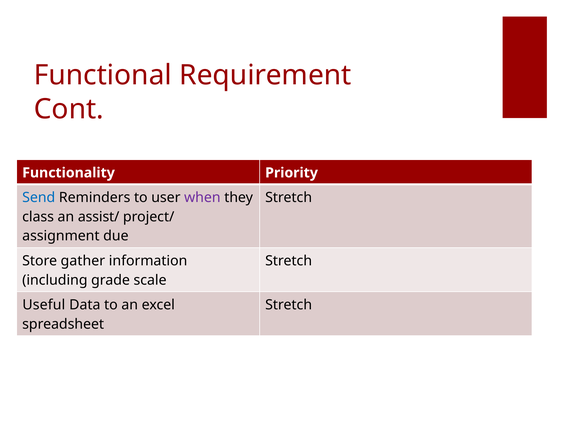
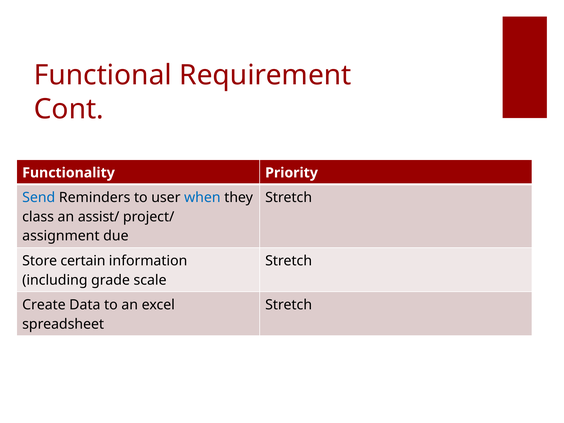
when colour: purple -> blue
gather: gather -> certain
Useful: Useful -> Create
